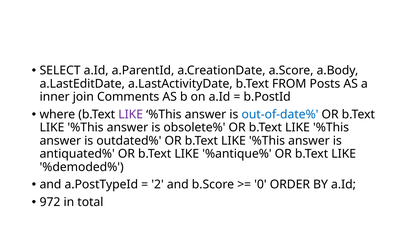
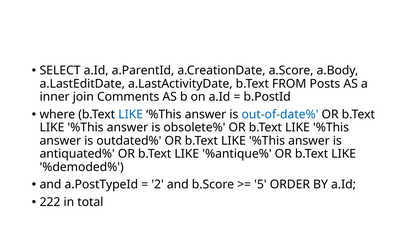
LIKE at (131, 114) colour: purple -> blue
0: 0 -> 5
972: 972 -> 222
